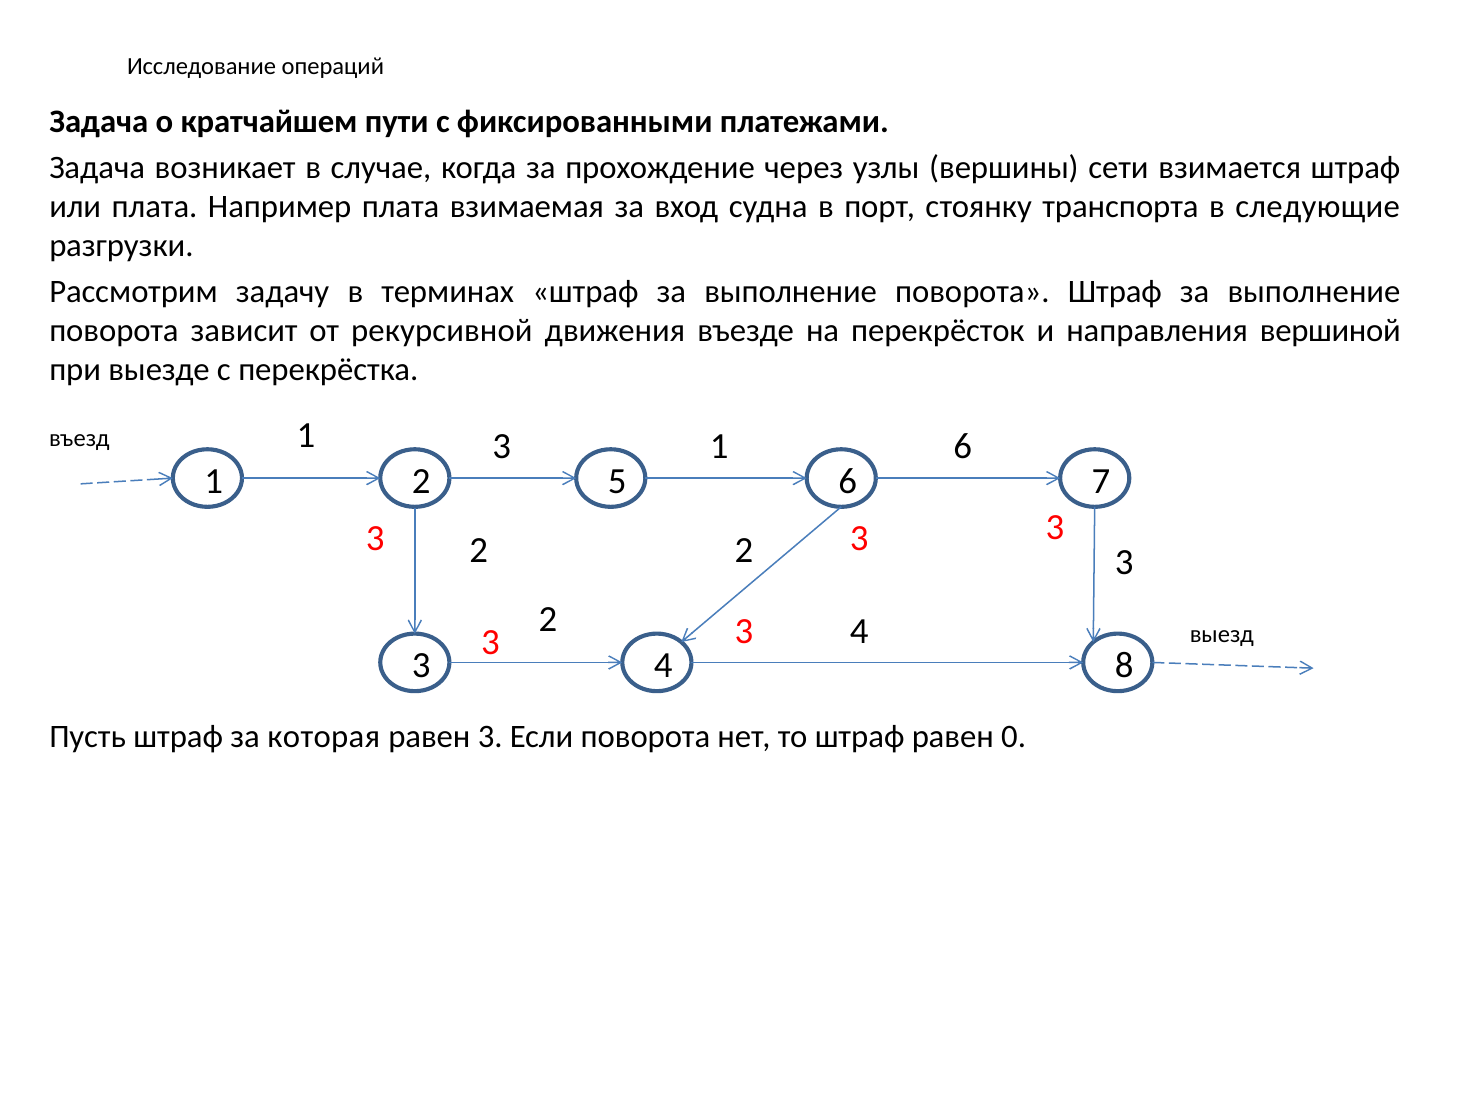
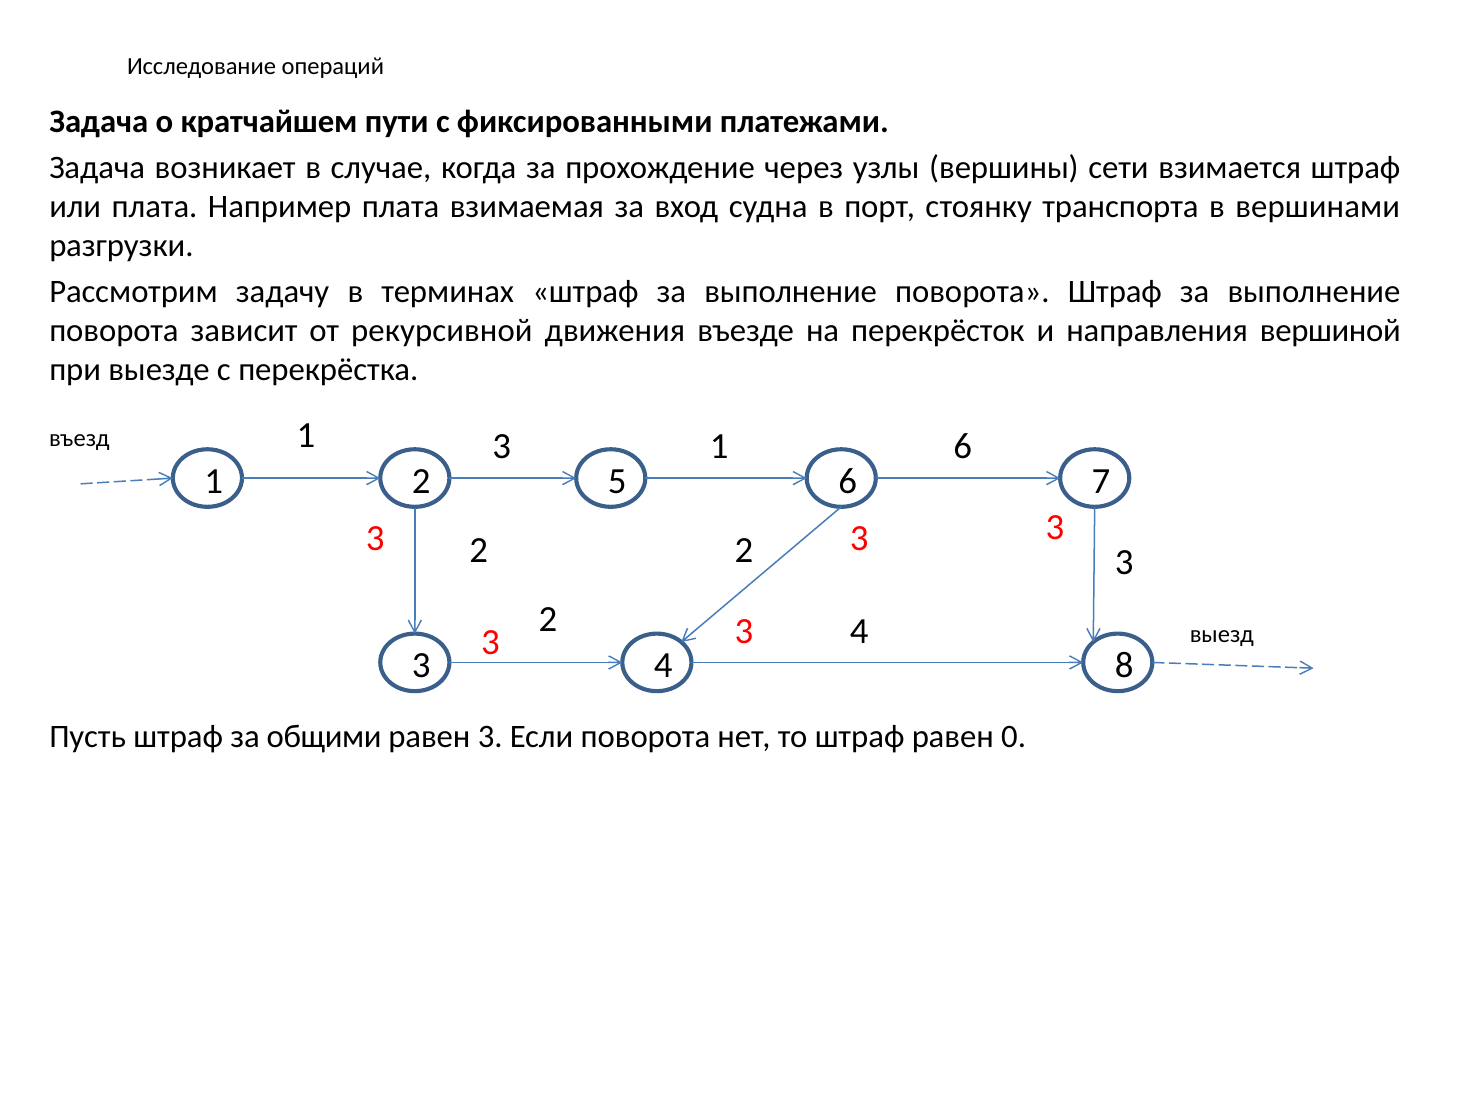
следующие: следующие -> вершинами
которая: которая -> общими
